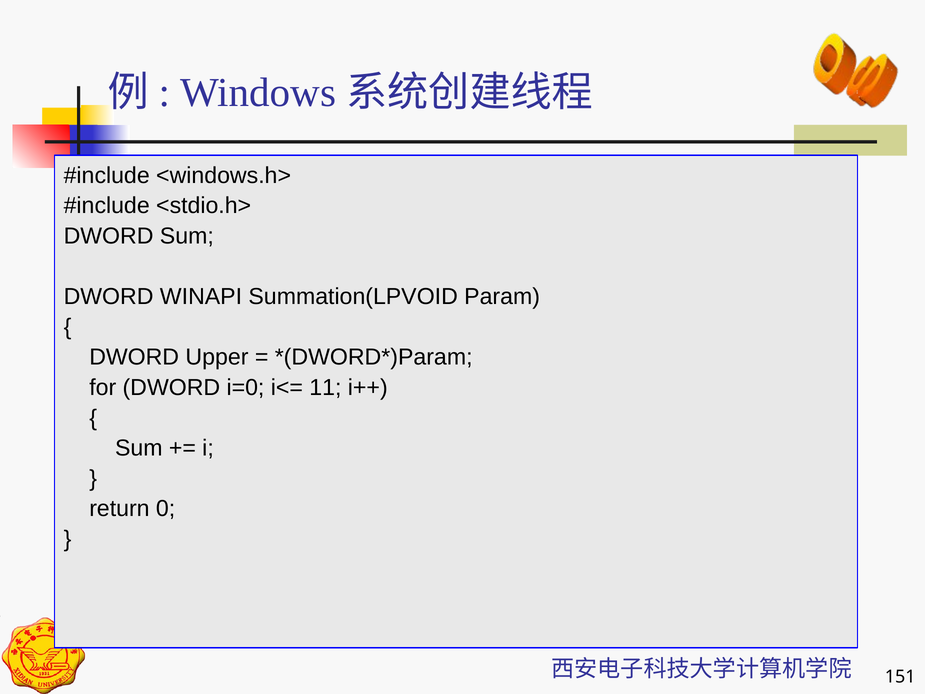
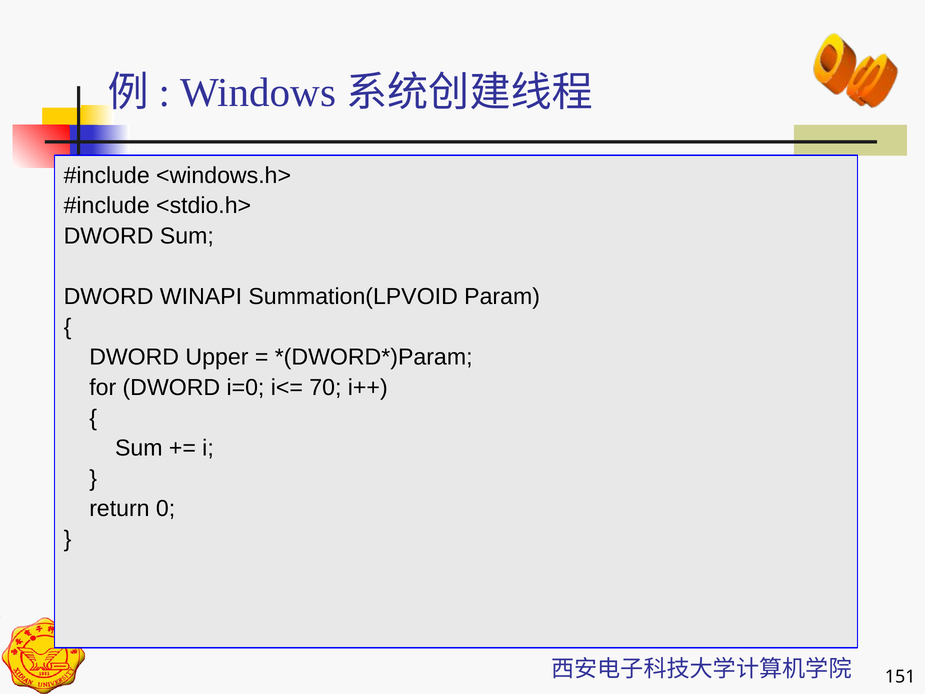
11: 11 -> 70
